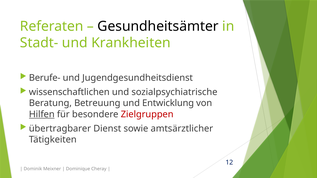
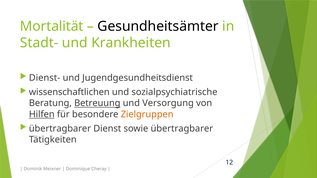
Referaten: Referaten -> Mortalität
Berufe-: Berufe- -> Dienst-
Betreuung underline: none -> present
Entwicklung: Entwicklung -> Versorgung
Zielgruppen colour: red -> orange
sowie amtsärztlicher: amtsärztlicher -> übertragbarer
